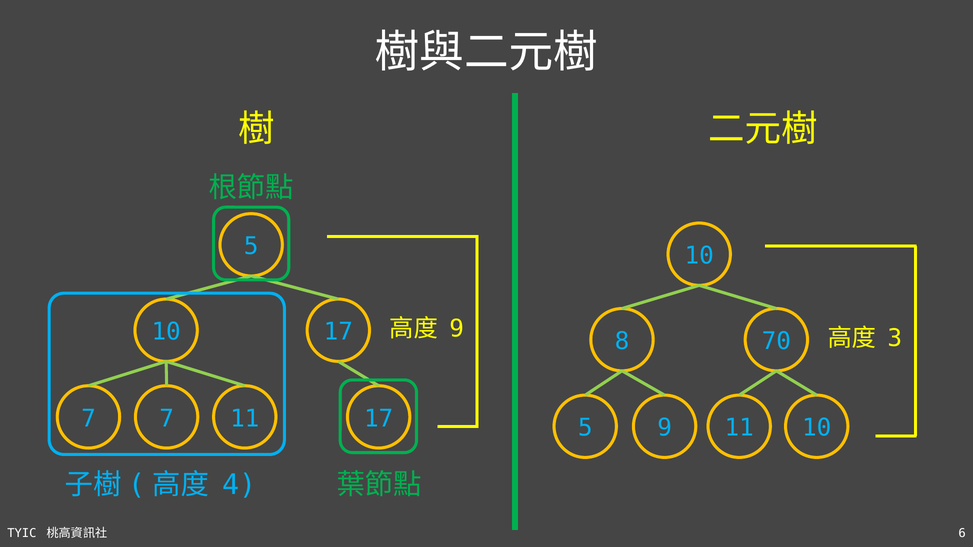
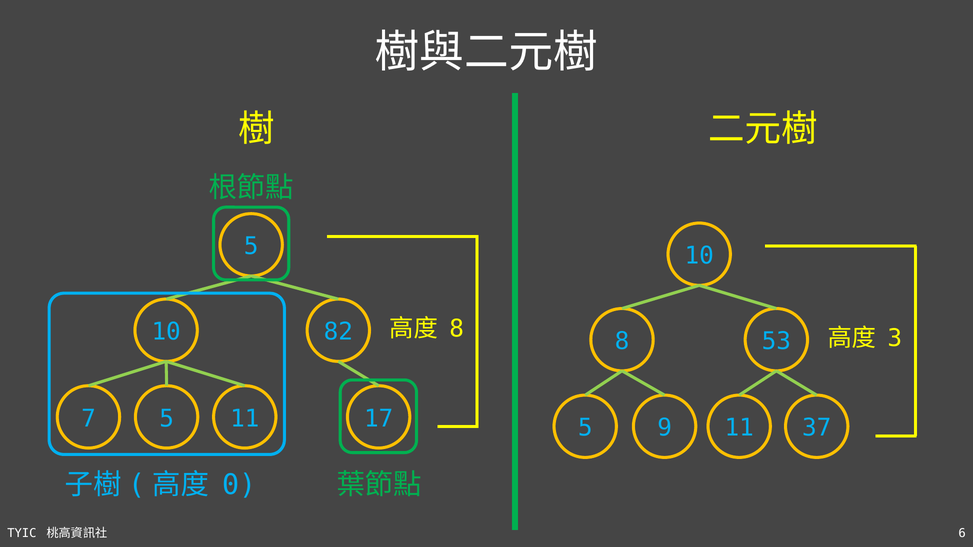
9 at (457, 329): 9 -> 8
10 17: 17 -> 82
70: 70 -> 53
7 7: 7 -> 5
9 10: 10 -> 37
4: 4 -> 0
